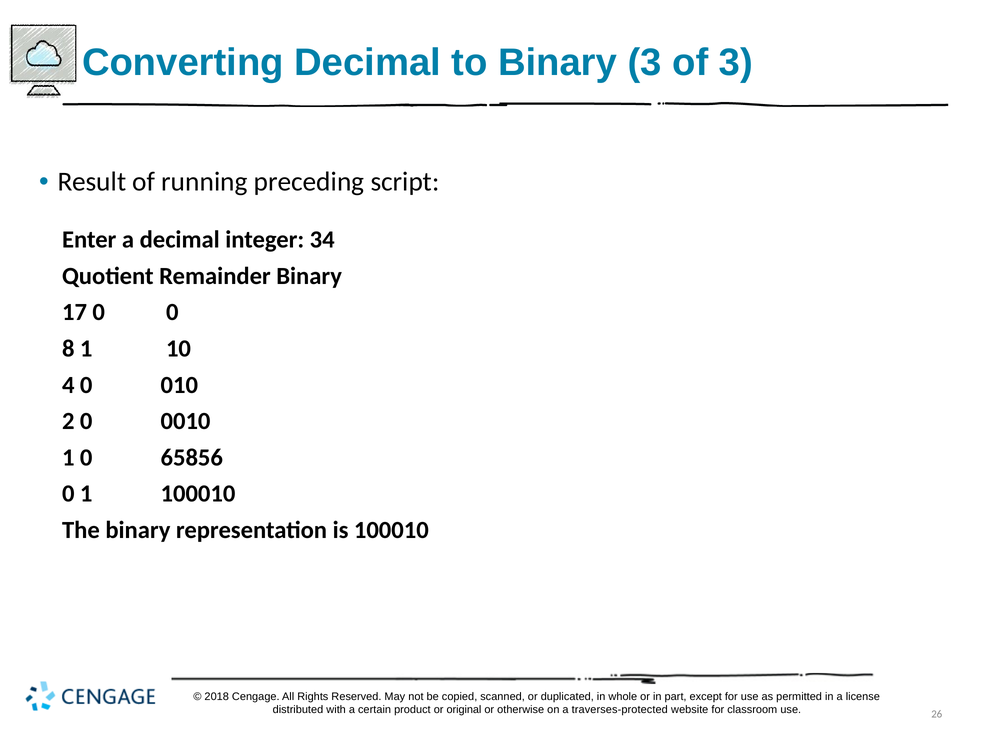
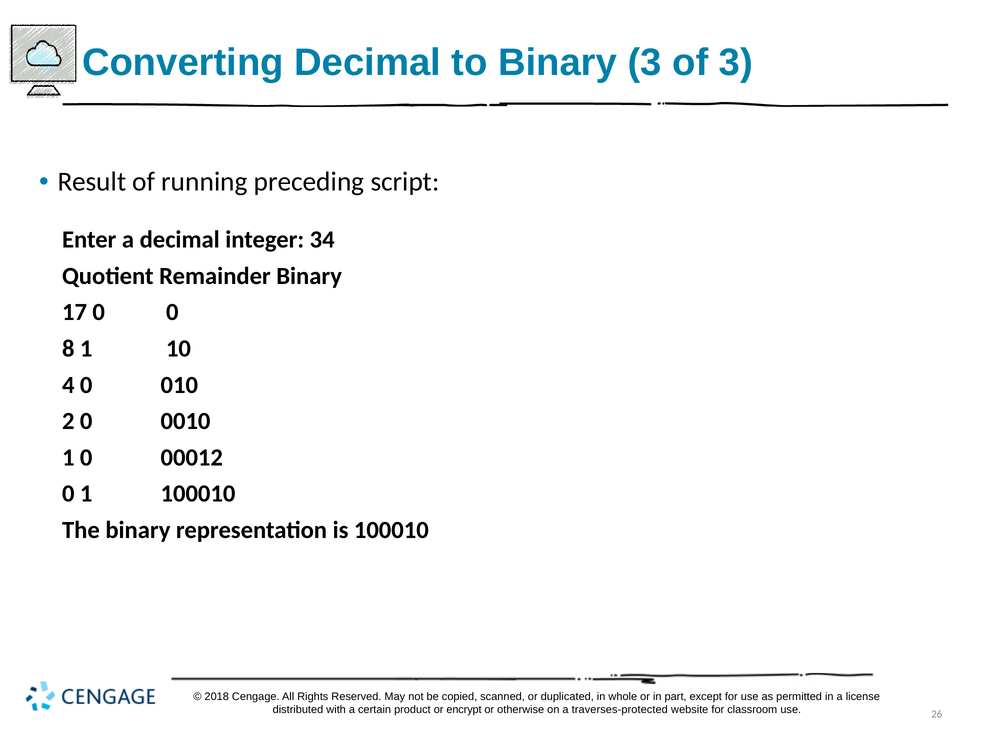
65856: 65856 -> 00012
original: original -> encrypt
